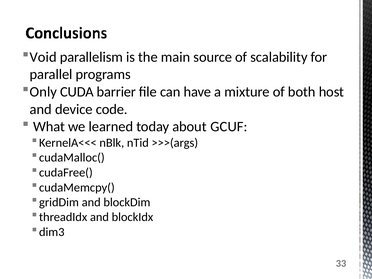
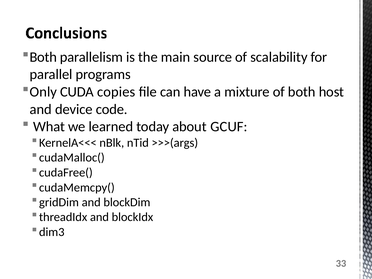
Void at (43, 57): Void -> Both
barrier: barrier -> copies
